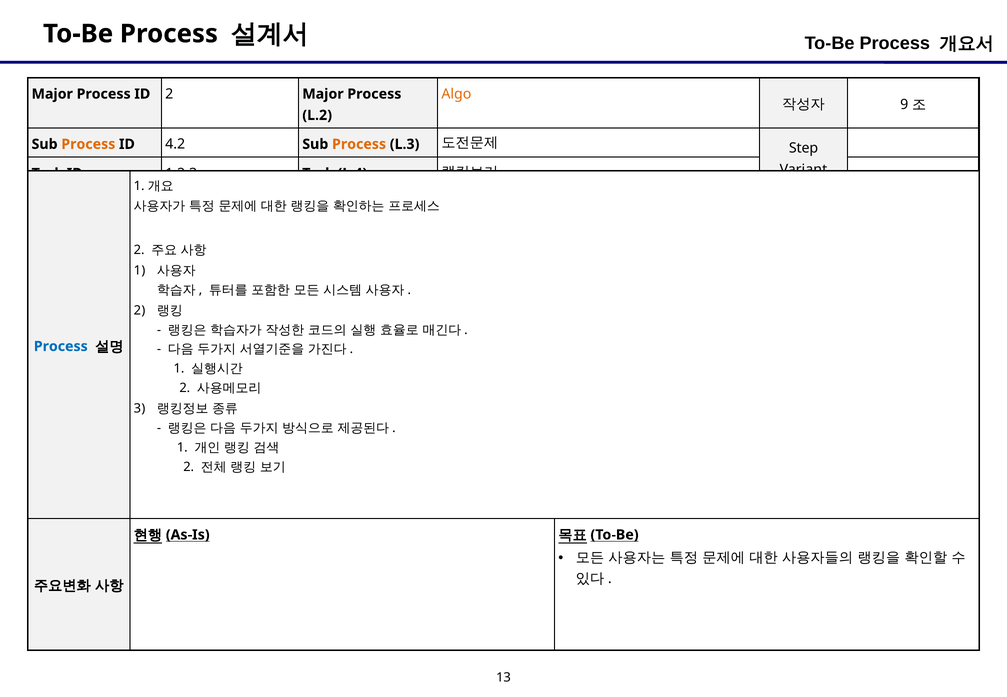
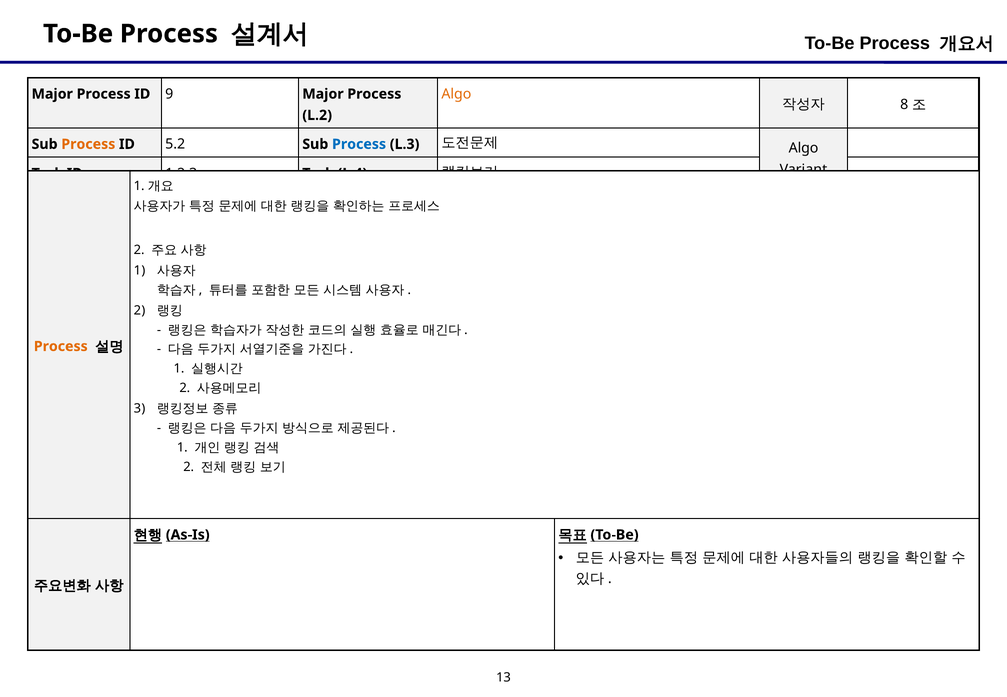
ID 2: 2 -> 9
9: 9 -> 8
4.2: 4.2 -> 5.2
Process at (359, 144) colour: orange -> blue
Step at (804, 148): Step -> Algo
Process at (61, 346) colour: blue -> orange
